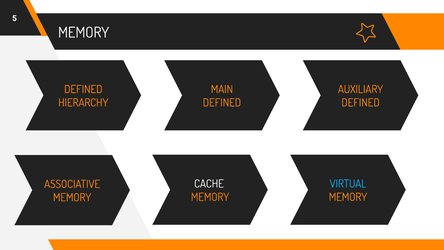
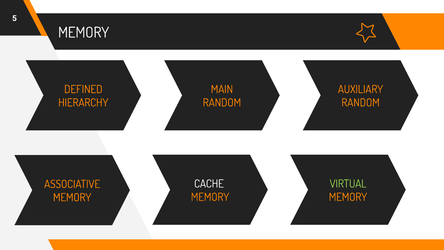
DEFINED at (222, 103): DEFINED -> RANDOM
DEFINED at (361, 103): DEFINED -> RANDOM
VIRTUAL colour: light blue -> light green
